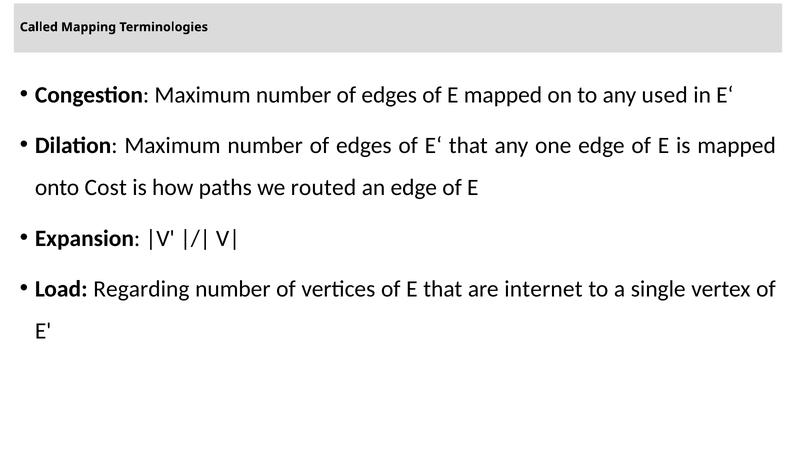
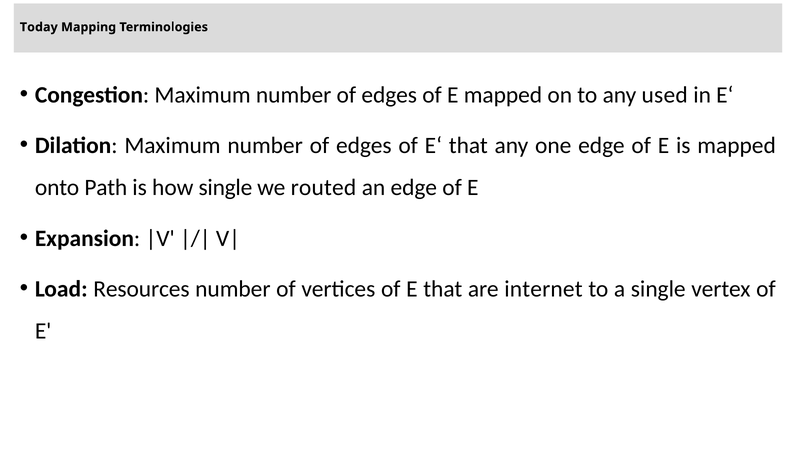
Called: Called -> Today
Cost: Cost -> Path
how paths: paths -> single
Regarding: Regarding -> Resources
